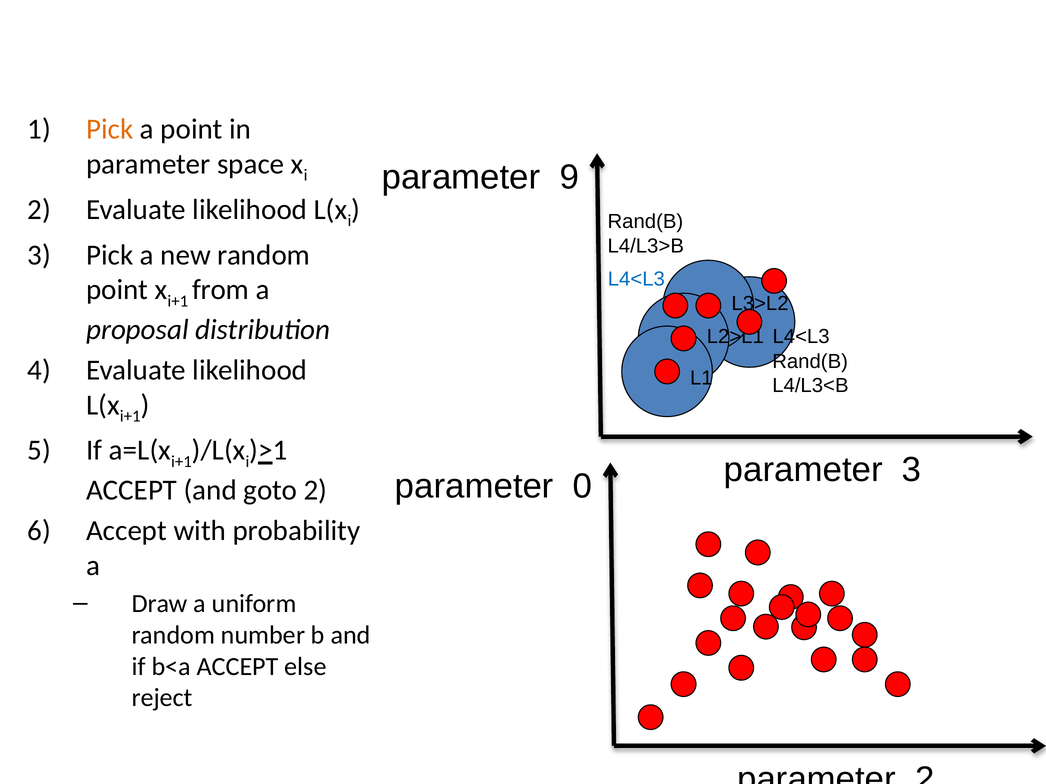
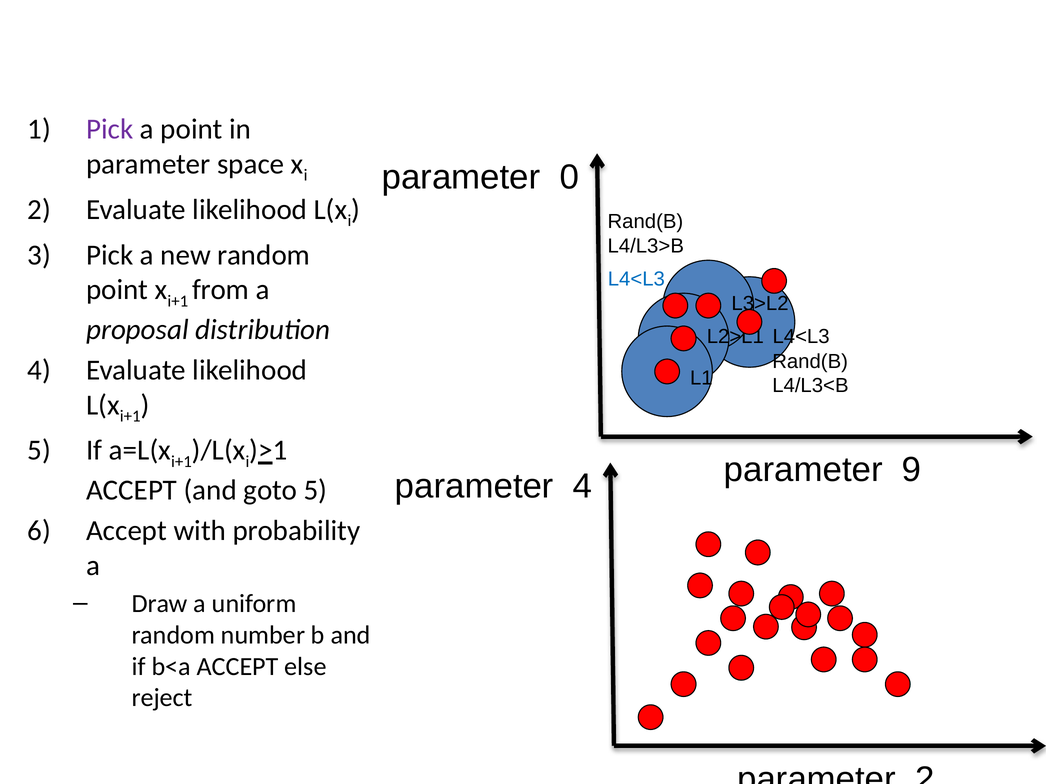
Pick at (110, 129) colour: orange -> purple
9: 9 -> 0
parameter 3: 3 -> 9
parameter 0: 0 -> 4
goto 2: 2 -> 5
